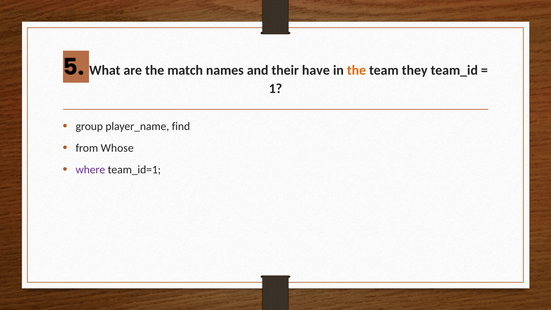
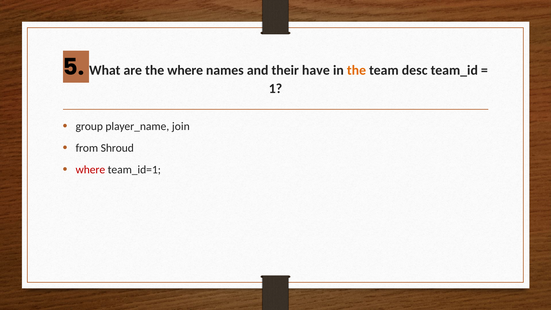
the match: match -> where
they: they -> desc
find: find -> join
Whose: Whose -> Shroud
where at (90, 170) colour: purple -> red
